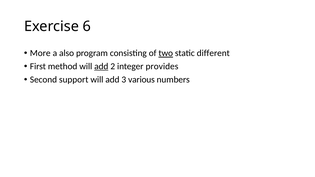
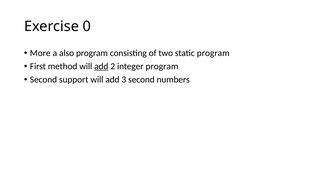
6: 6 -> 0
two underline: present -> none
static different: different -> program
integer provides: provides -> program
3 various: various -> second
